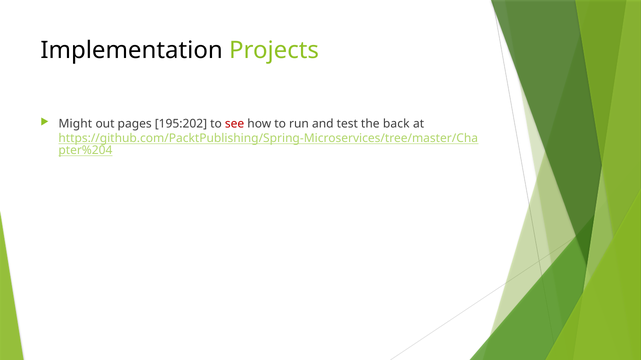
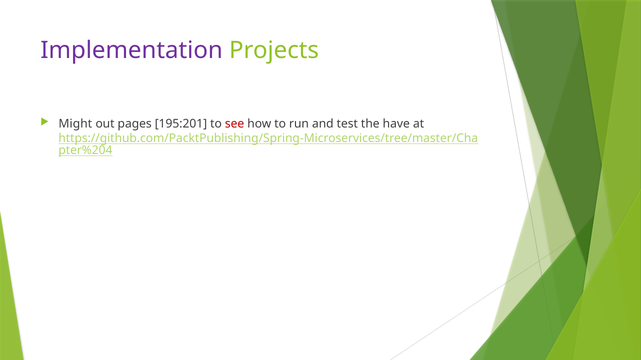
Implementation colour: black -> purple
195:202: 195:202 -> 195:201
back: back -> have
